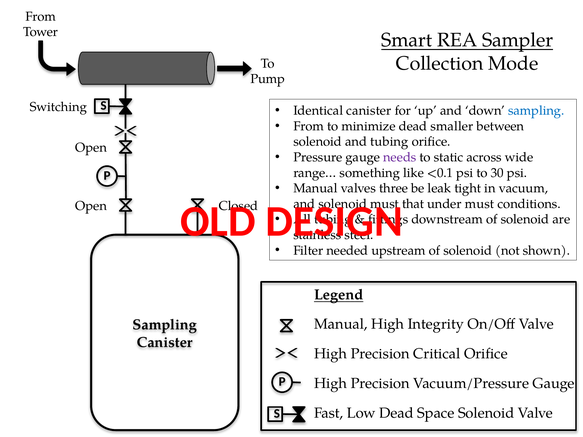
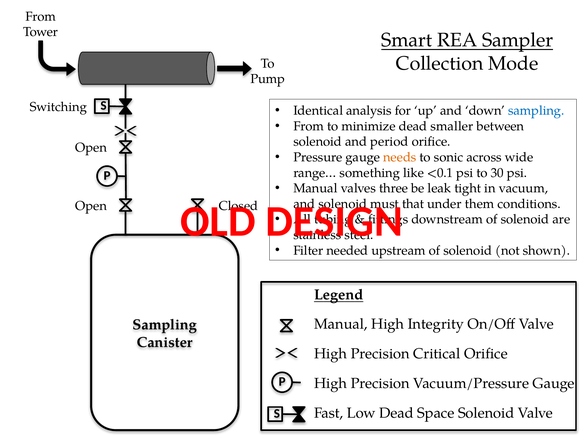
Identical canister: canister -> analysis
and tubing: tubing -> period
needs colour: purple -> orange
static: static -> sonic
under must: must -> them
